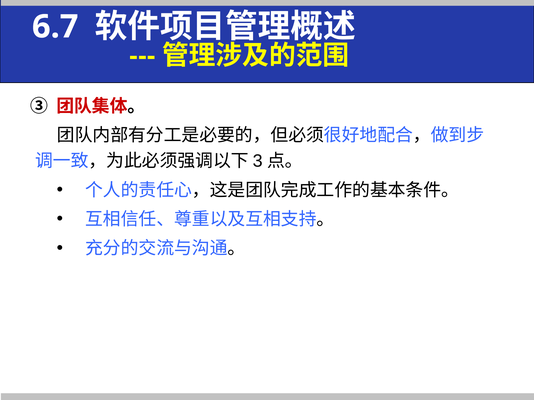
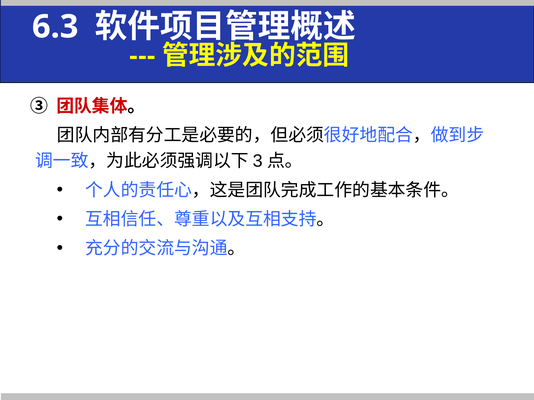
6.7: 6.7 -> 6.3
